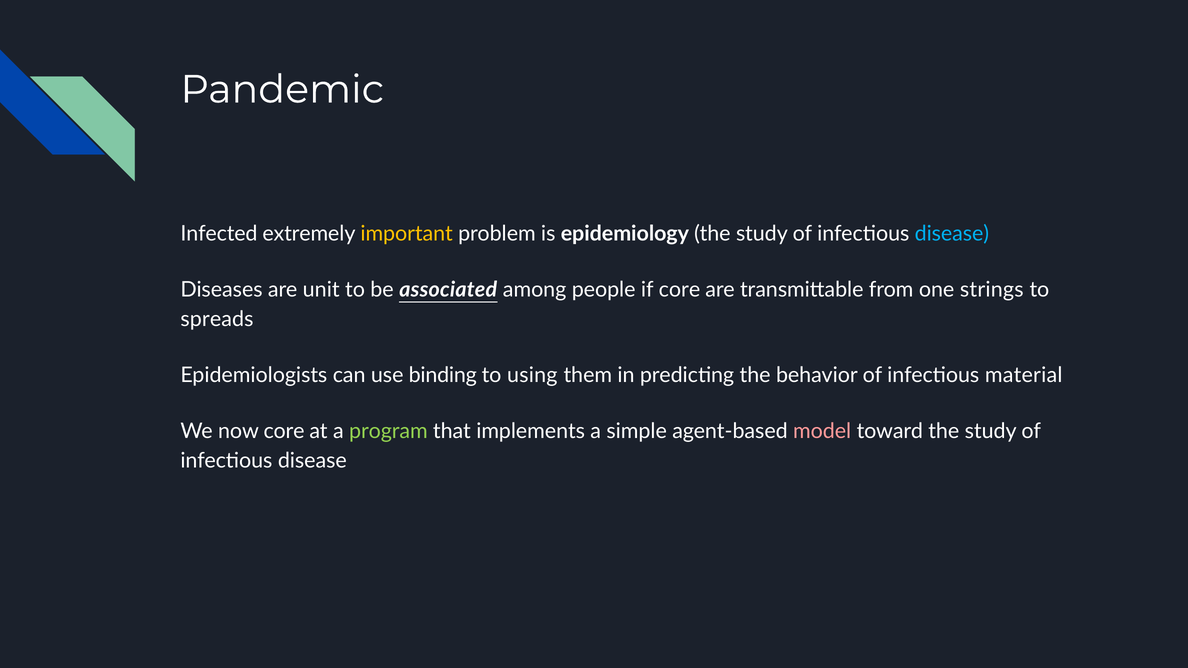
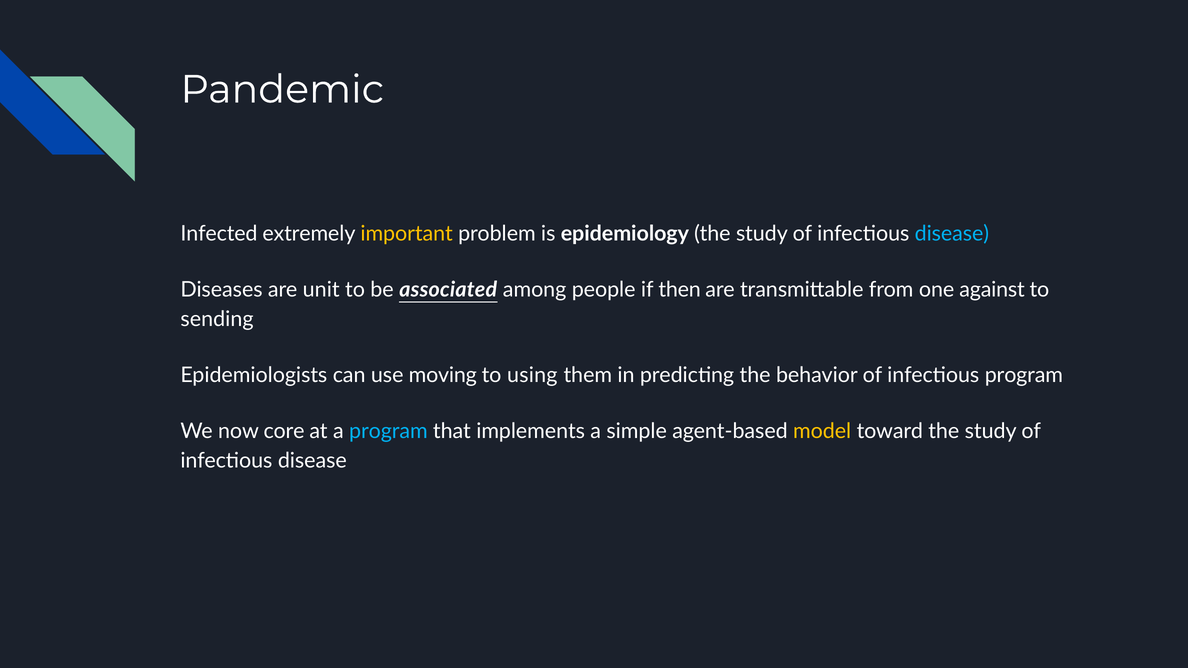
if core: core -> then
strings: strings -> against
spreads: spreads -> sending
binding: binding -> moving
infectious material: material -> program
program at (388, 431) colour: light green -> light blue
model colour: pink -> yellow
